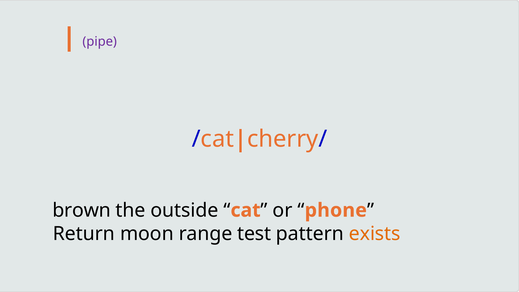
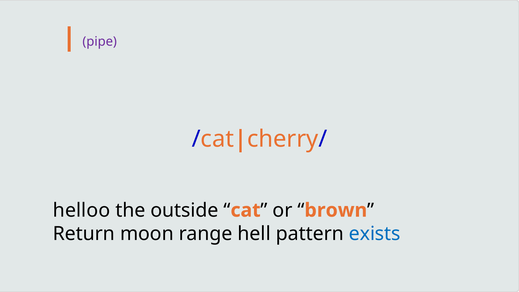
brown: brown -> helloo
phone: phone -> brown
test: test -> hell
exists colour: orange -> blue
